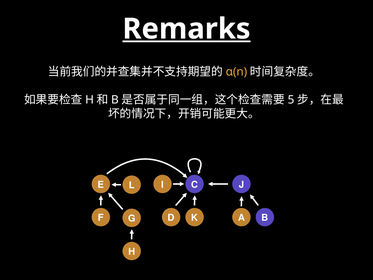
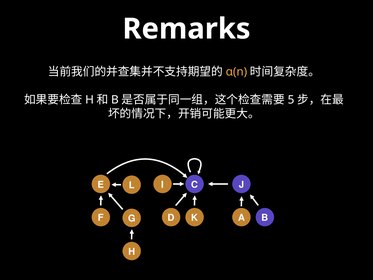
Remarks underline: present -> none
